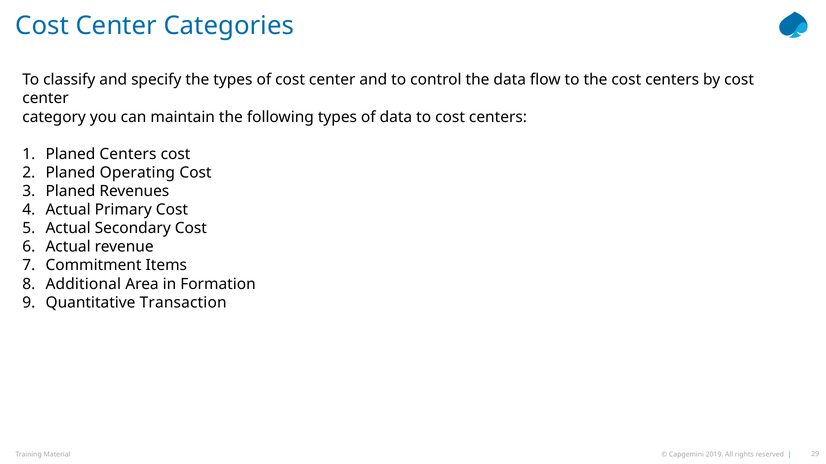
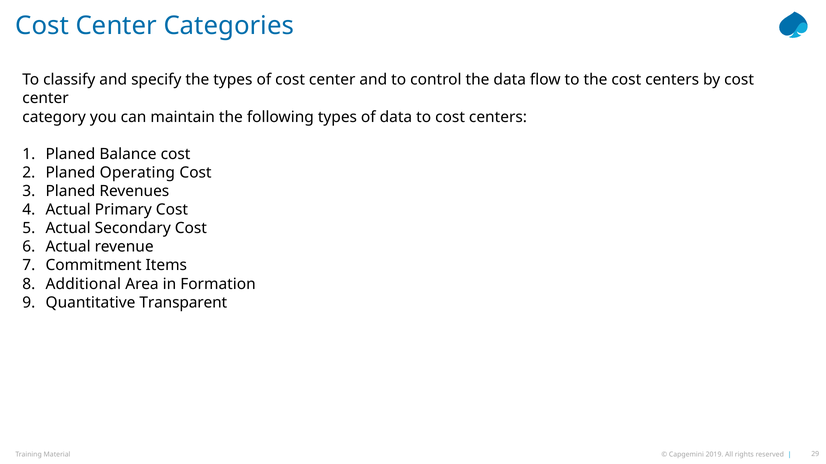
Planed Centers: Centers -> Balance
Transaction: Transaction -> Transparent
